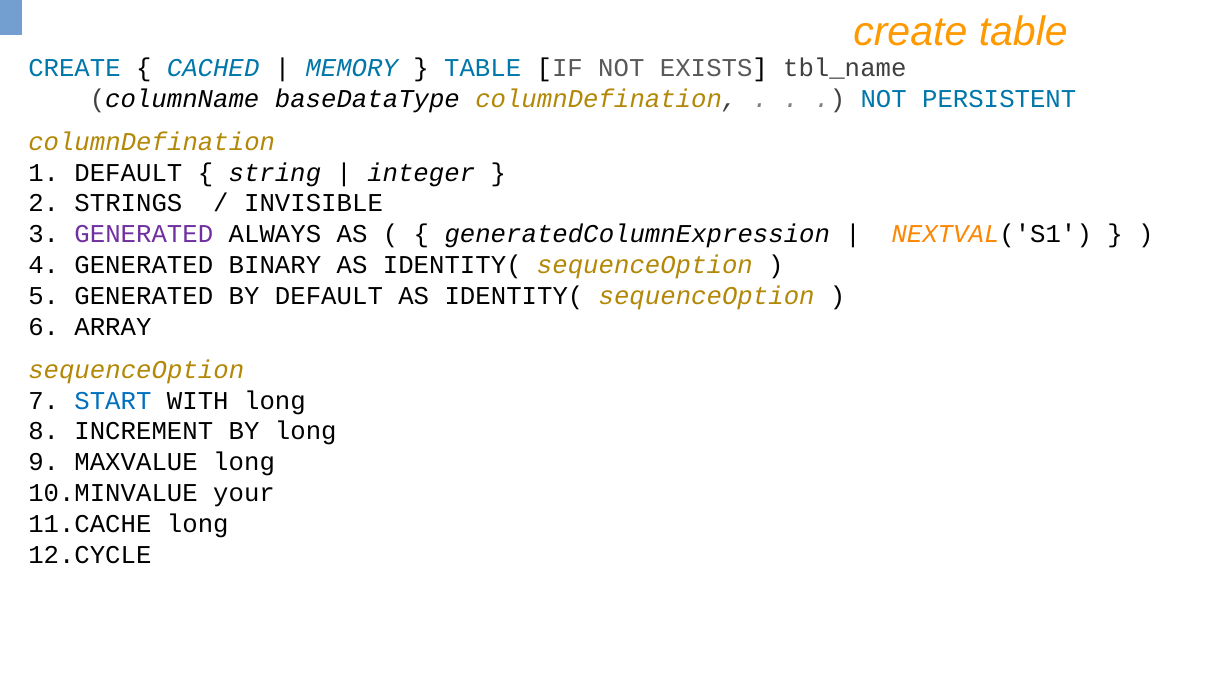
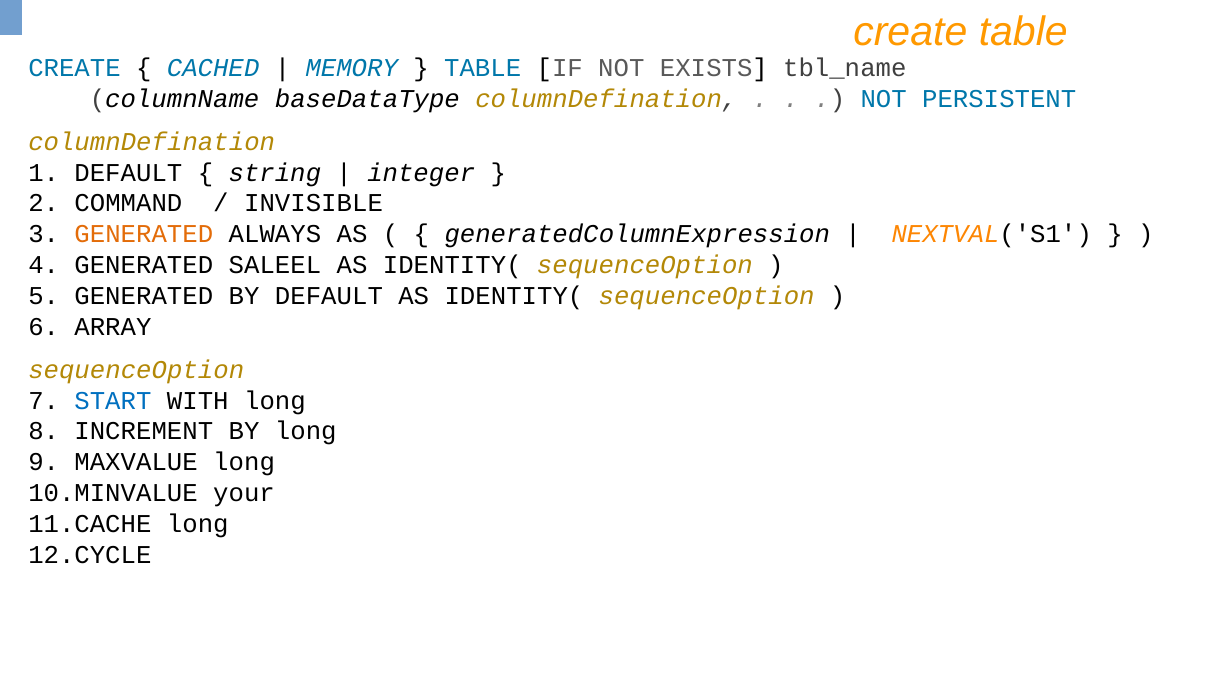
STRINGS: STRINGS -> COMMAND
GENERATED at (144, 234) colour: purple -> orange
BINARY: BINARY -> SALEEL
